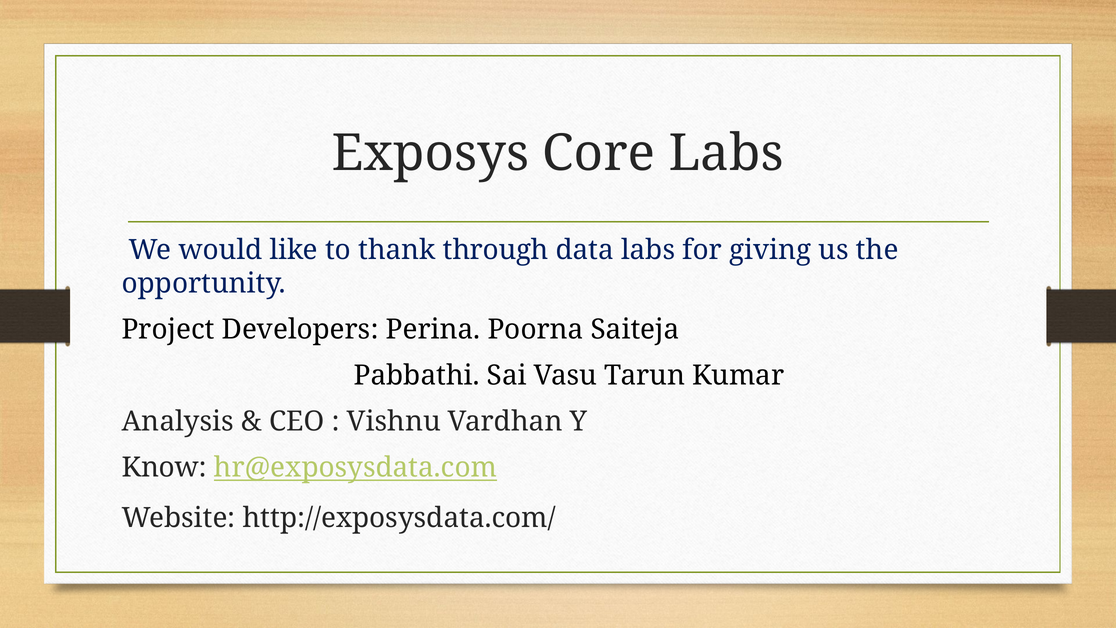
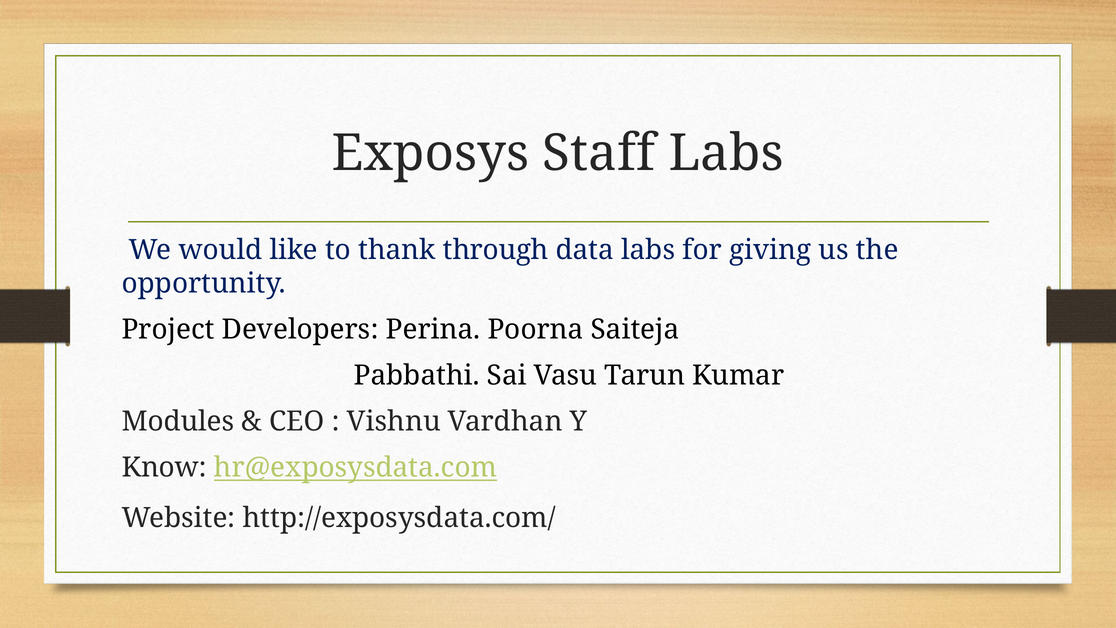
Core: Core -> Staff
Analysis: Analysis -> Modules
